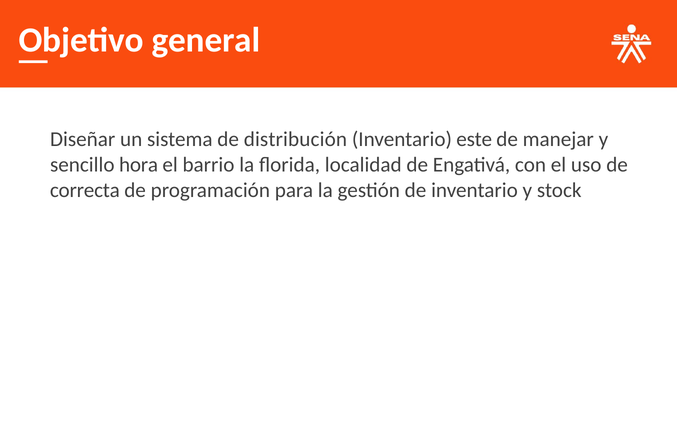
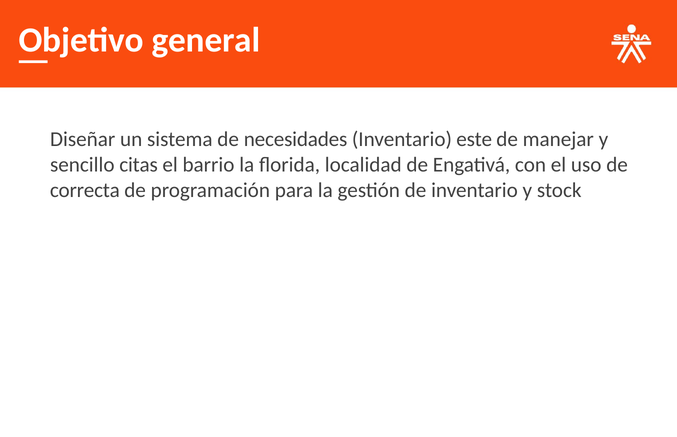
distribución: distribución -> necesidades
hora: hora -> citas
